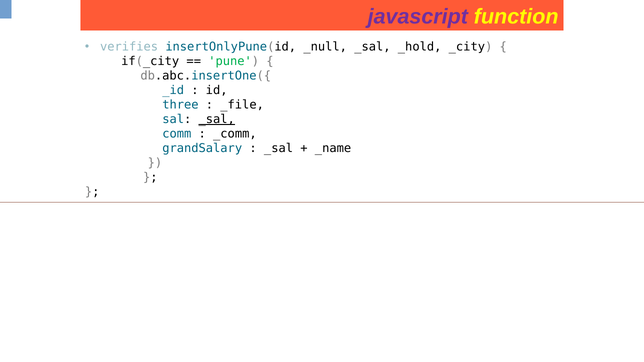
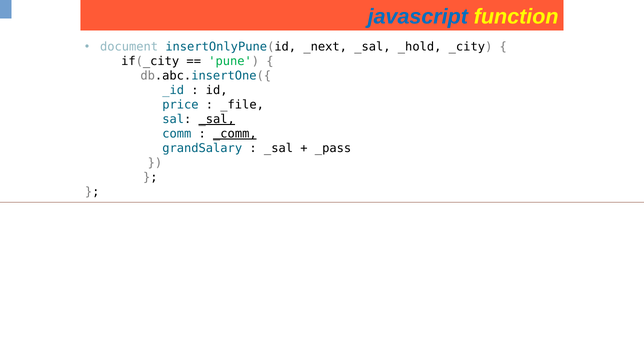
javascript colour: purple -> blue
verifies: verifies -> document
_null: _null -> _next
three: three -> price
_comm underline: none -> present
_name: _name -> _pass
